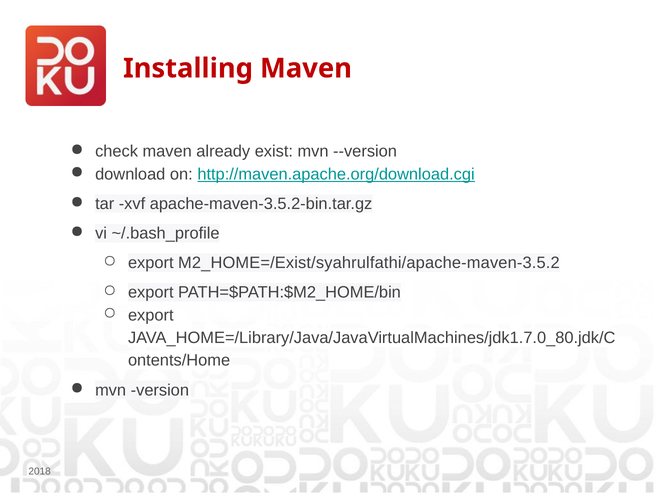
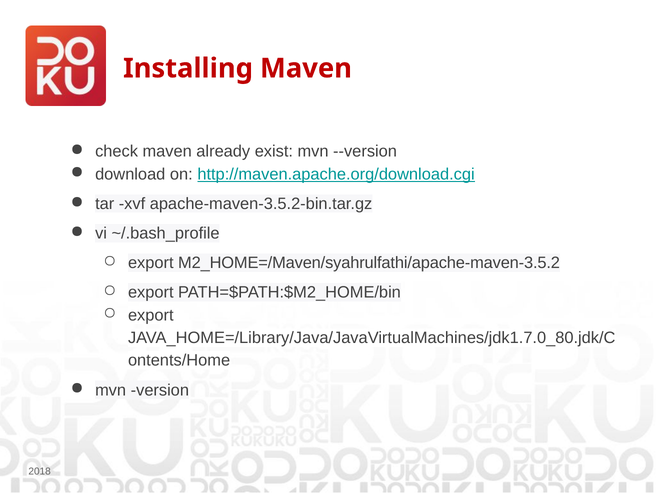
M2_HOME=/Exist/syahrulfathi/apache-maven-3.5.2: M2_HOME=/Exist/syahrulfathi/apache-maven-3.5.2 -> M2_HOME=/Maven/syahrulfathi/apache-maven-3.5.2
